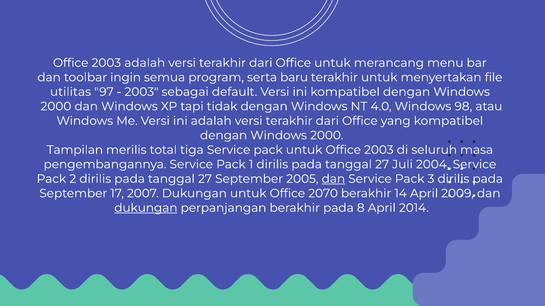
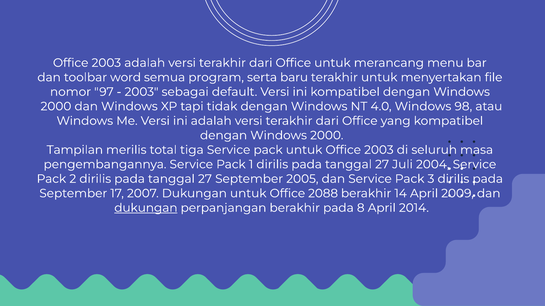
ingin: ingin -> word
utilitas: utilitas -> nomor
dan at (333, 179) underline: present -> none
2070: 2070 -> 2088
